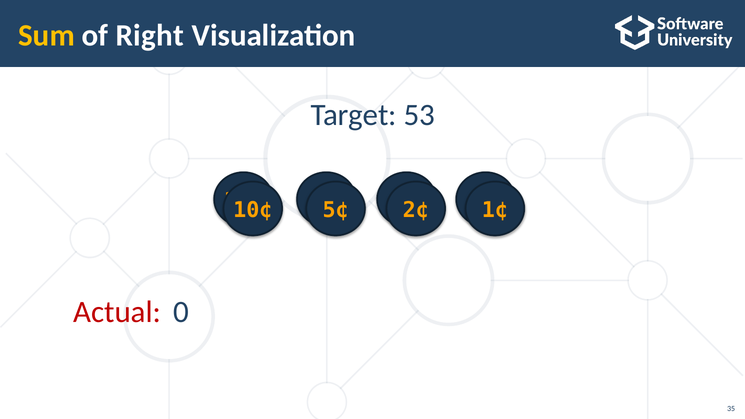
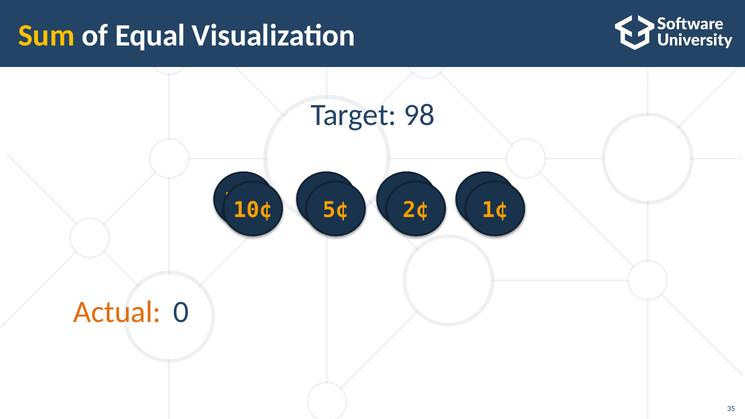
Right: Right -> Equal
53: 53 -> 98
Actual colour: red -> orange
